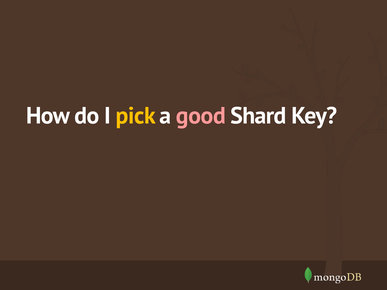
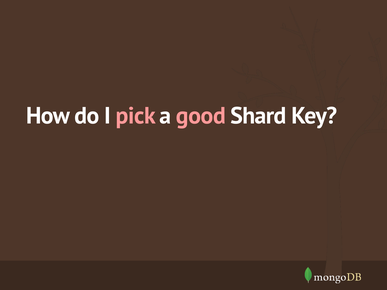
pick colour: yellow -> pink
